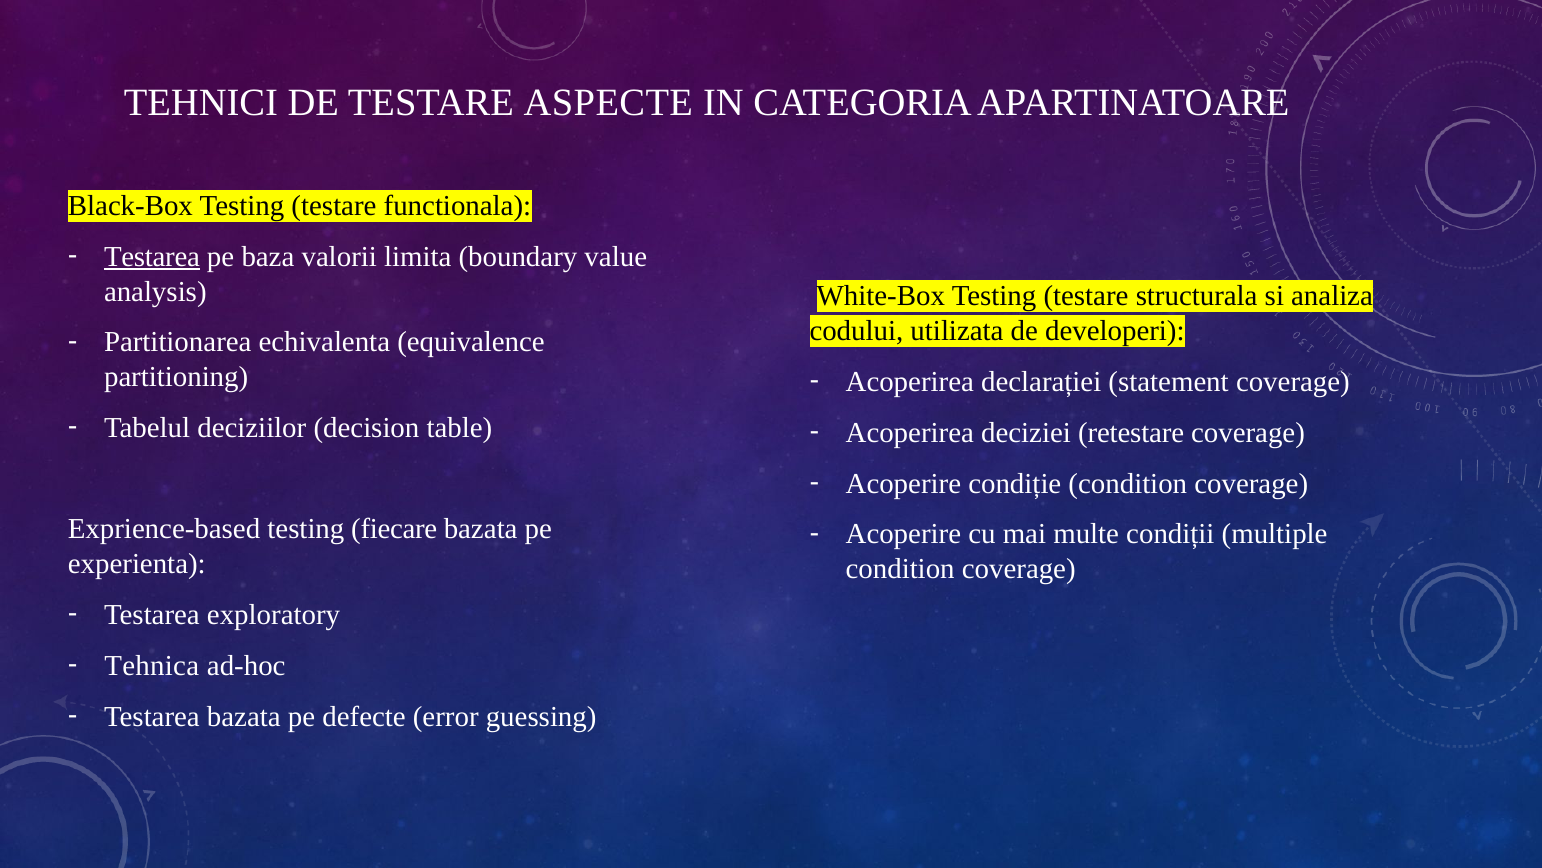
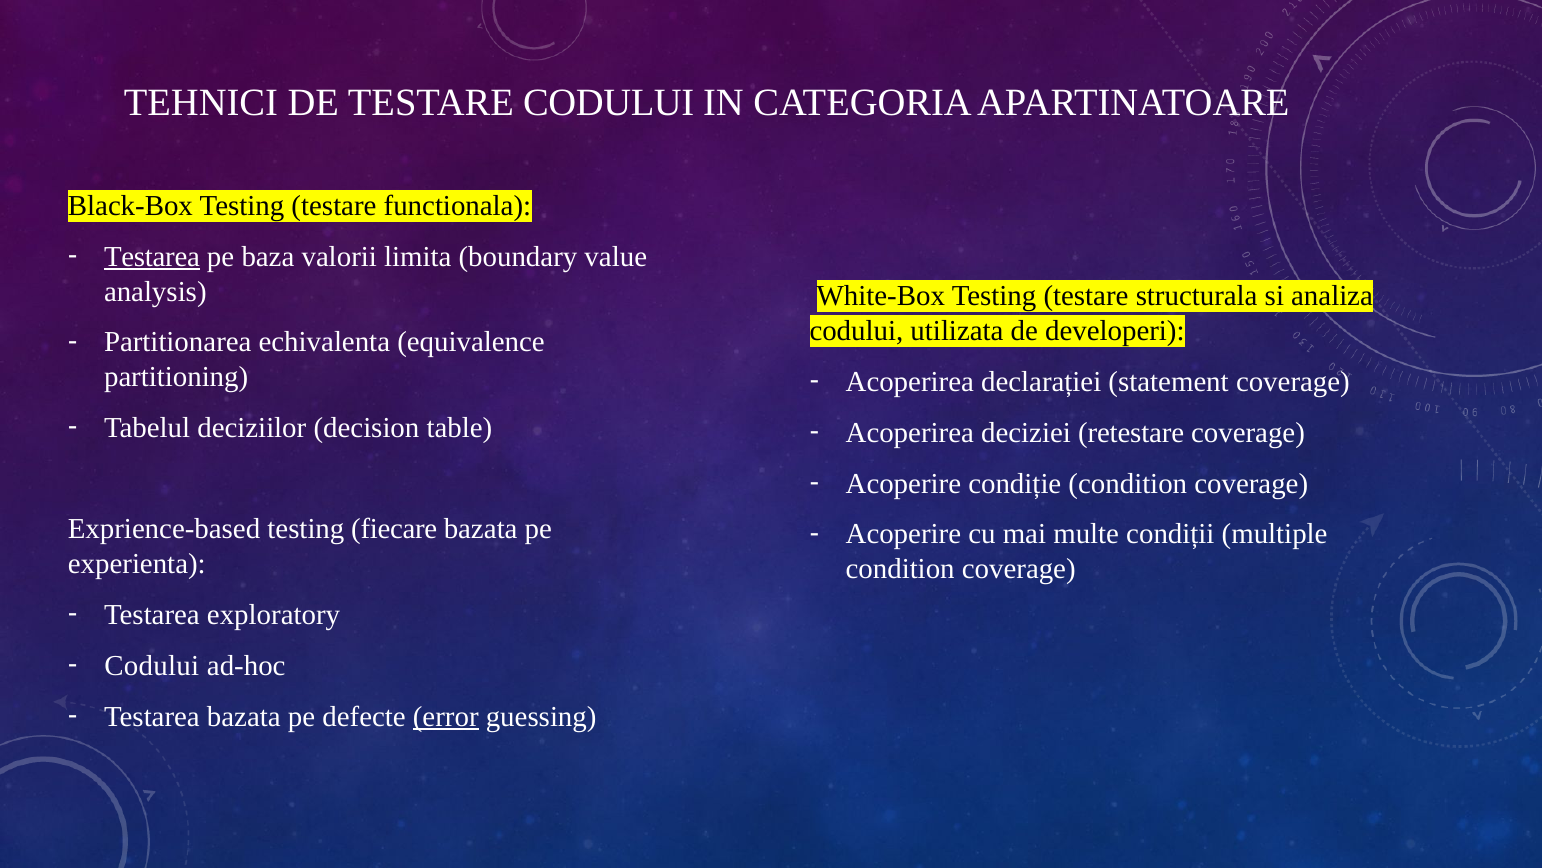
TESTARE ASPECTE: ASPECTE -> CODULUI
Tehnica at (152, 665): Tehnica -> Codului
error underline: none -> present
